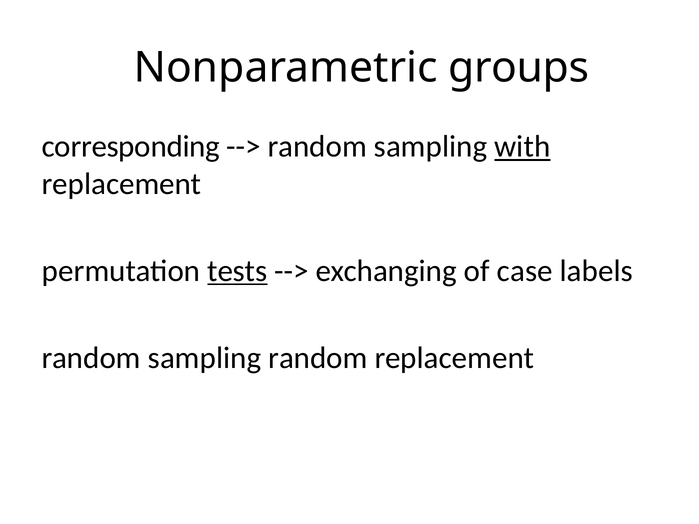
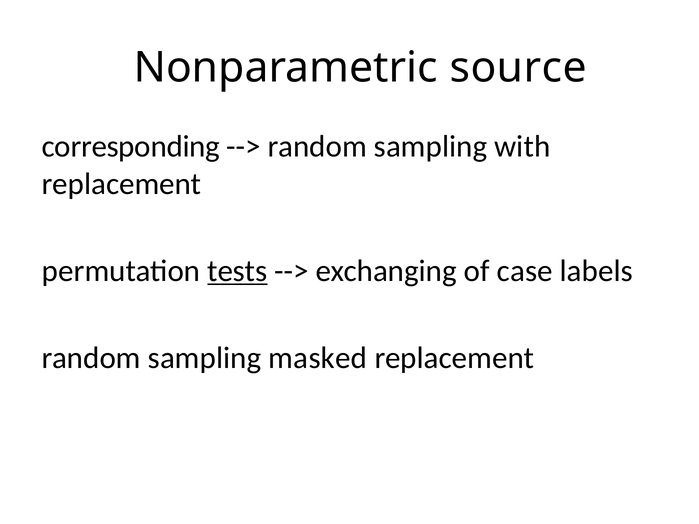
groups: groups -> source
with underline: present -> none
sampling random: random -> masked
